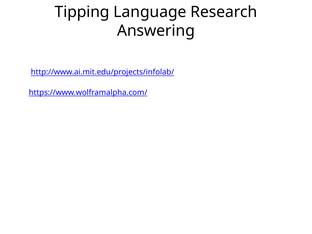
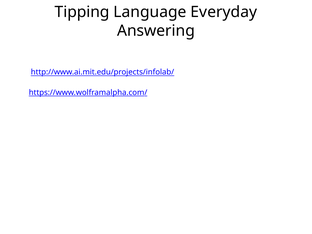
Research: Research -> Everyday
